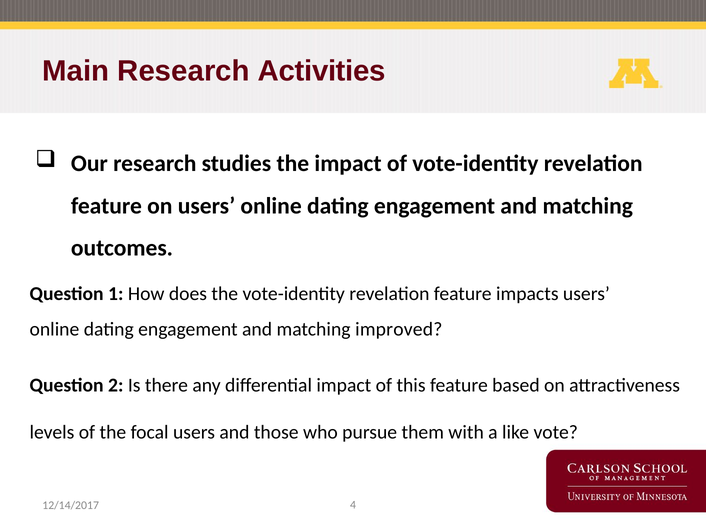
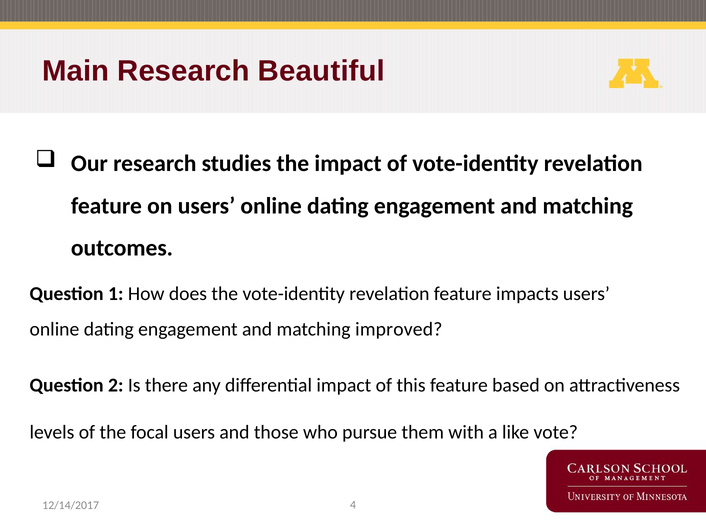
Activities: Activities -> Beautiful
